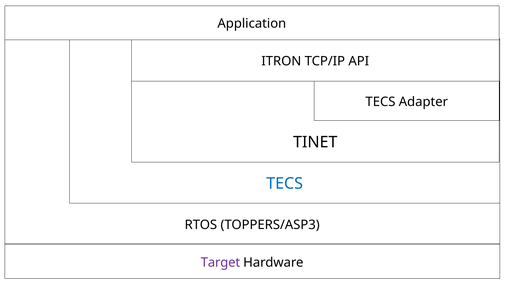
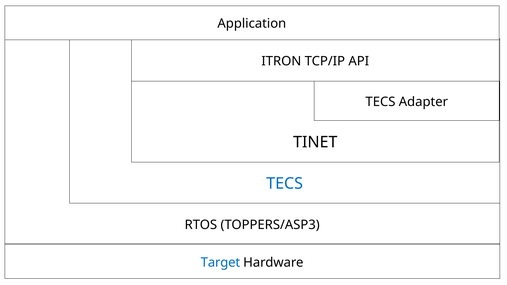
Target colour: purple -> blue
